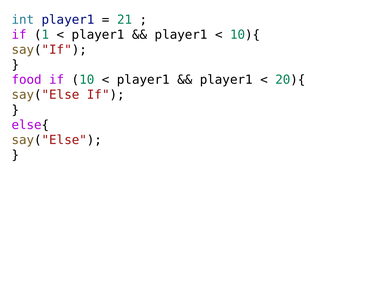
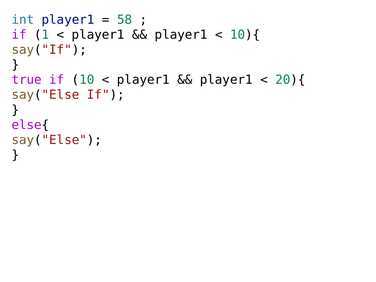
21: 21 -> 58
food: food -> true
